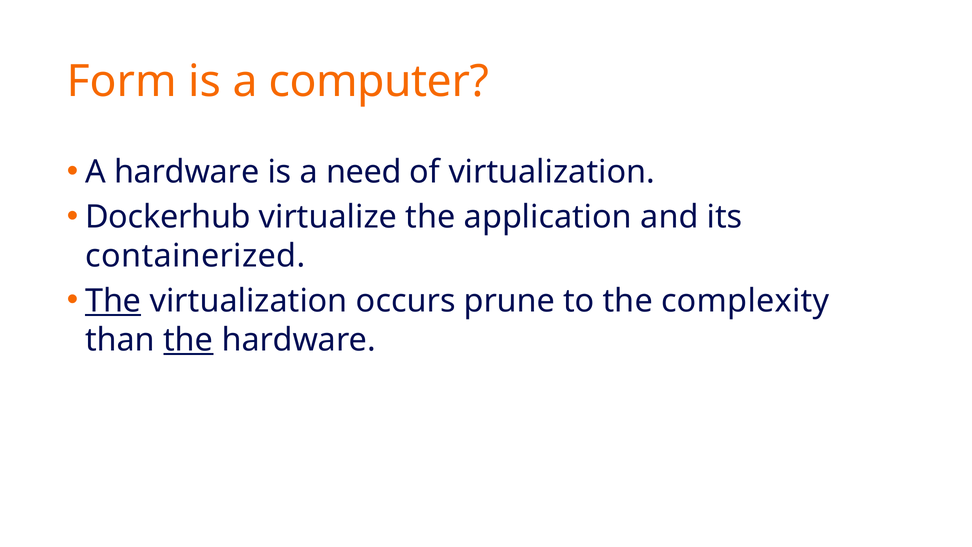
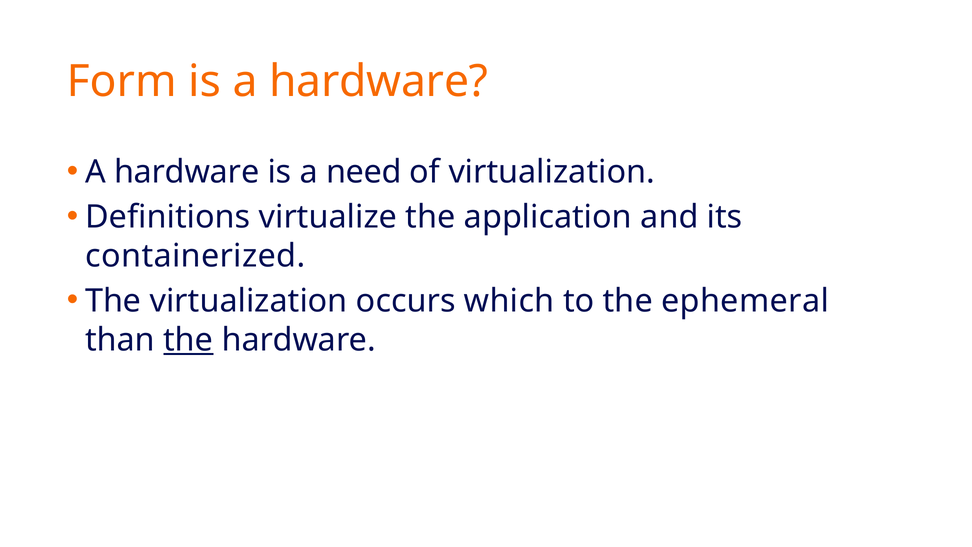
is a computer: computer -> hardware
Dockerhub: Dockerhub -> Definitions
The at (113, 301) underline: present -> none
prune: prune -> which
complexity: complexity -> ephemeral
